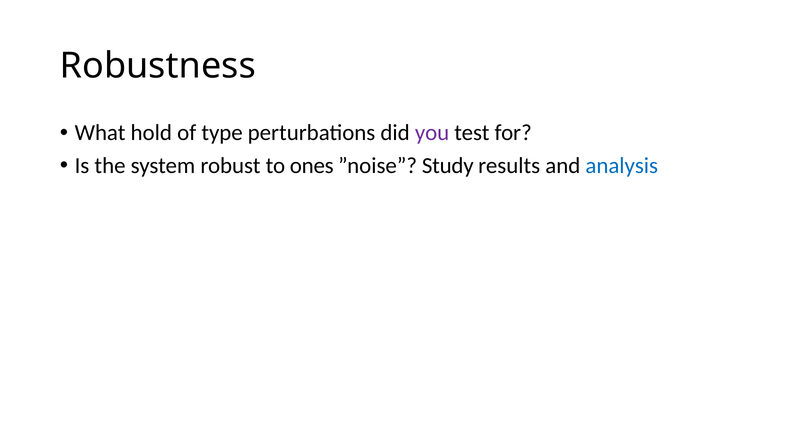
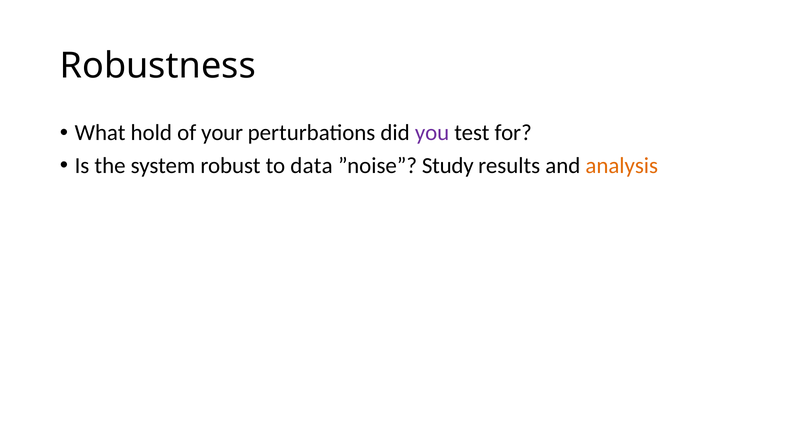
type: type -> your
ones: ones -> data
analysis colour: blue -> orange
